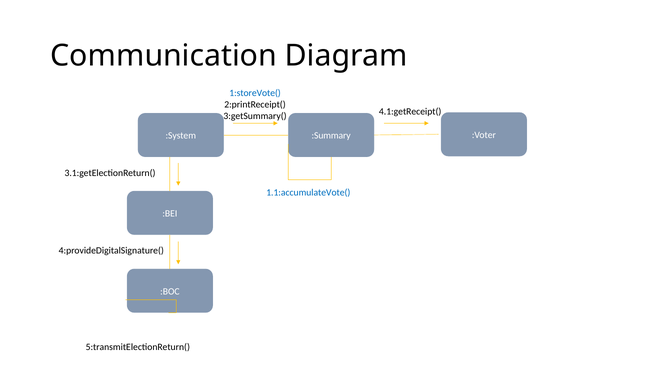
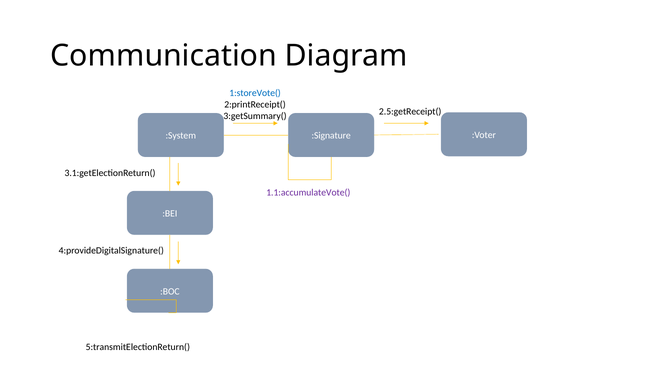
4.1:getReceipt(: 4.1:getReceipt( -> 2.5:getReceipt(
:Summary: :Summary -> :Signature
1.1:accumulateVote( colour: blue -> purple
